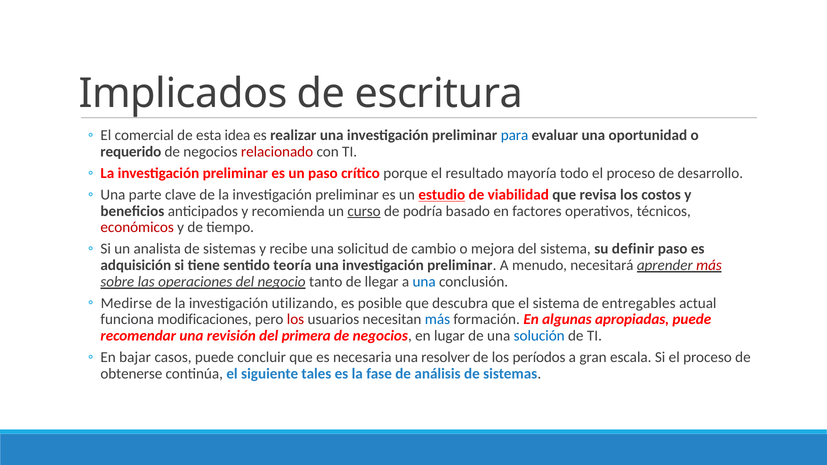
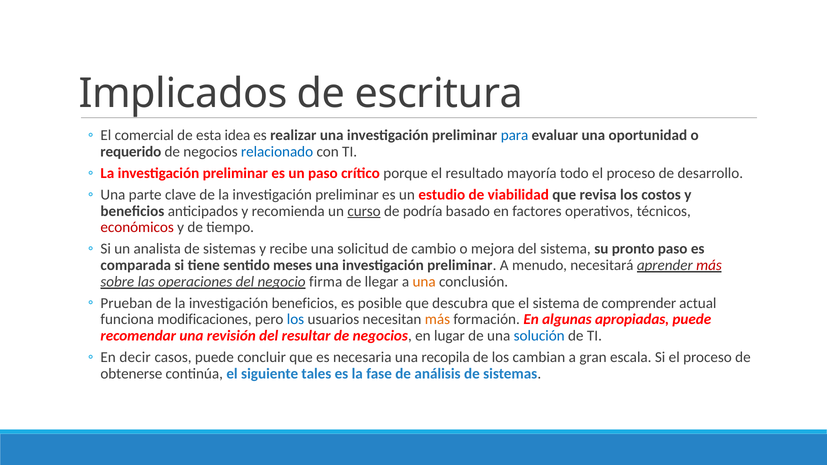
relacionado colour: red -> blue
estudio underline: present -> none
definir: definir -> pronto
adquisición: adquisición -> comparada
teoría: teoría -> meses
tanto: tanto -> firma
una at (424, 282) colour: blue -> orange
Medirse: Medirse -> Prueban
investigación utilizando: utilizando -> beneficios
entregables: entregables -> comprender
los at (295, 320) colour: red -> blue
más at (437, 320) colour: blue -> orange
primera: primera -> resultar
bajar: bajar -> decir
resolver: resolver -> recopila
períodos: períodos -> cambian
